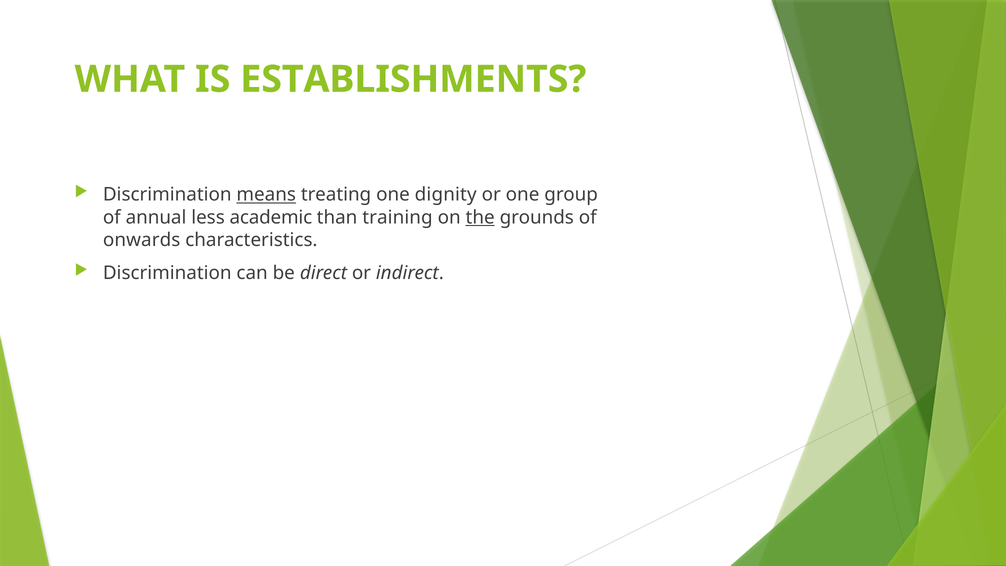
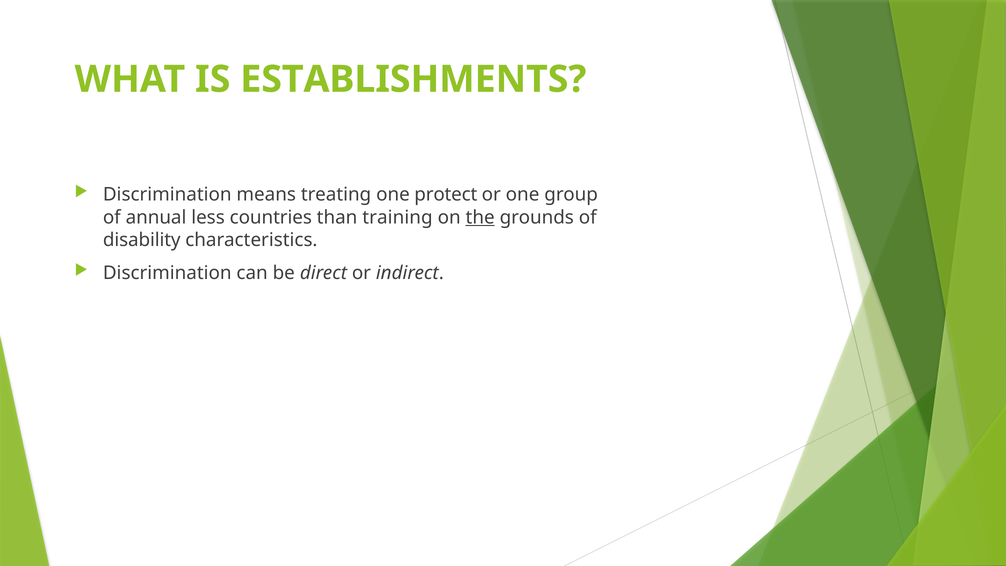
means underline: present -> none
dignity: dignity -> protect
academic: academic -> countries
onwards: onwards -> disability
